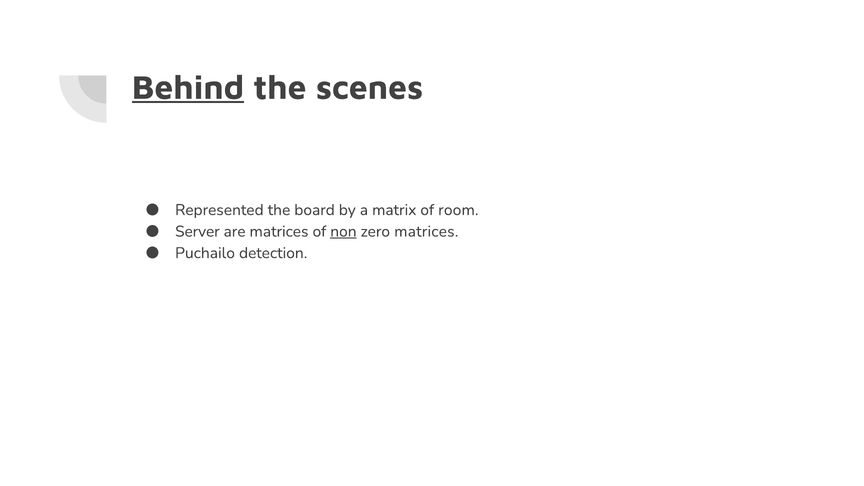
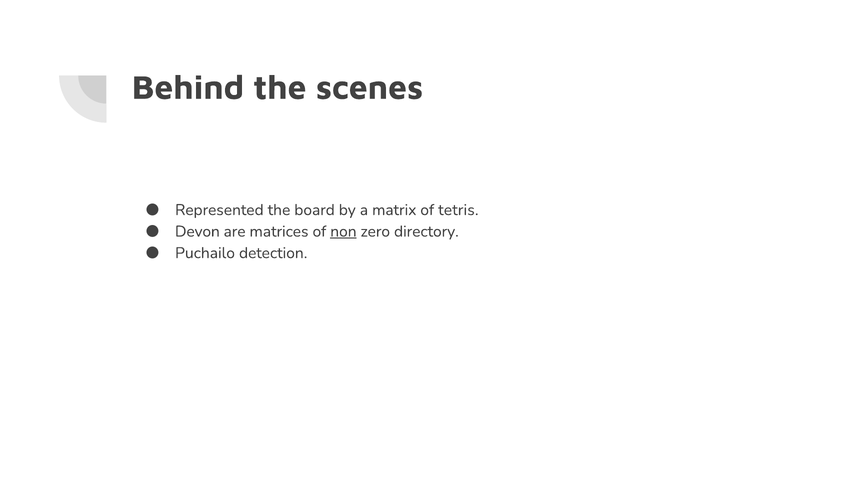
Behind underline: present -> none
room: room -> tetris
Server: Server -> Devon
zero matrices: matrices -> directory
